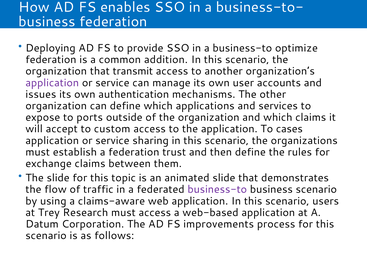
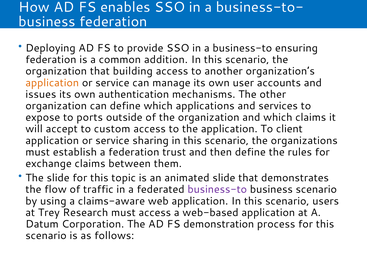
optimize: optimize -> ensuring
transmit: transmit -> building
application at (52, 83) colour: purple -> orange
cases: cases -> client
improvements: improvements -> demonstration
